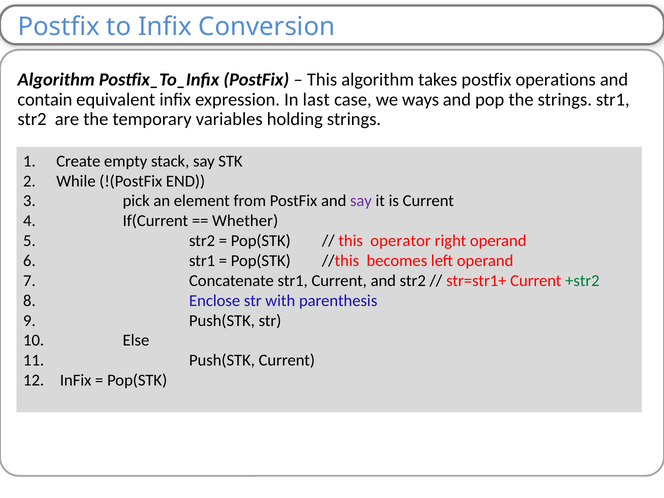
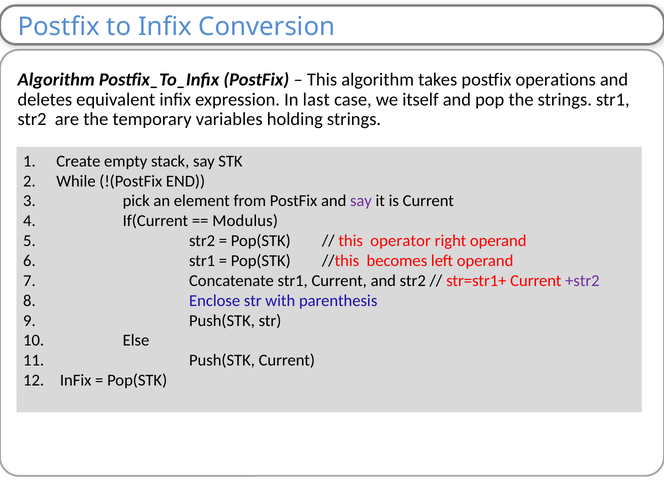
contain: contain -> deletes
ways: ways -> itself
Whether: Whether -> Modulus
+str2 colour: green -> purple
